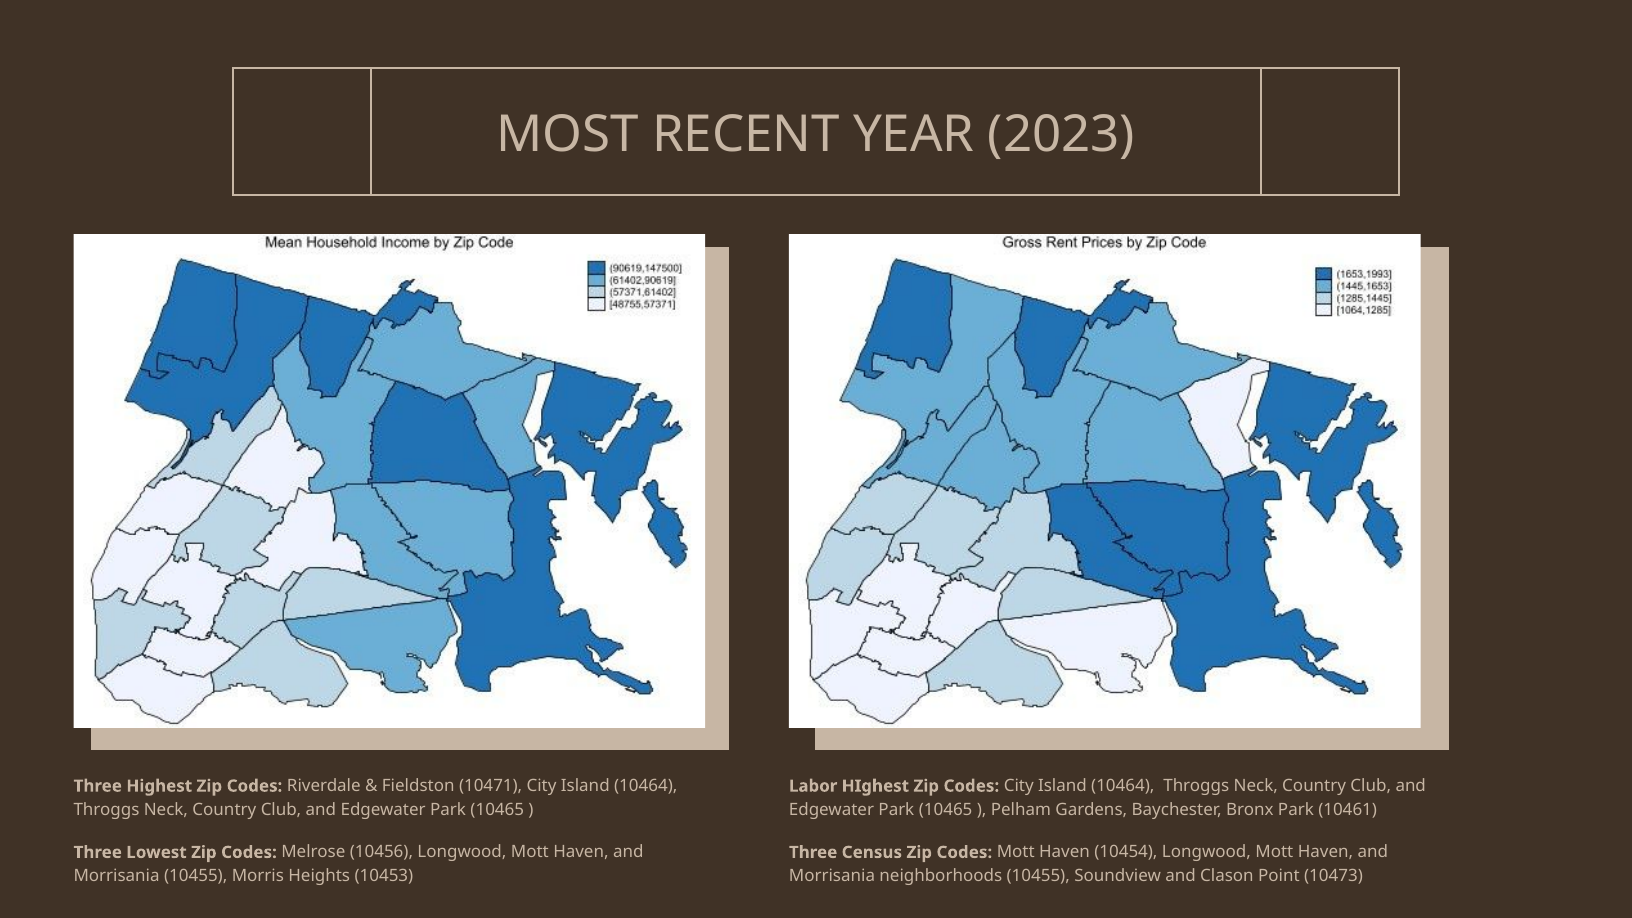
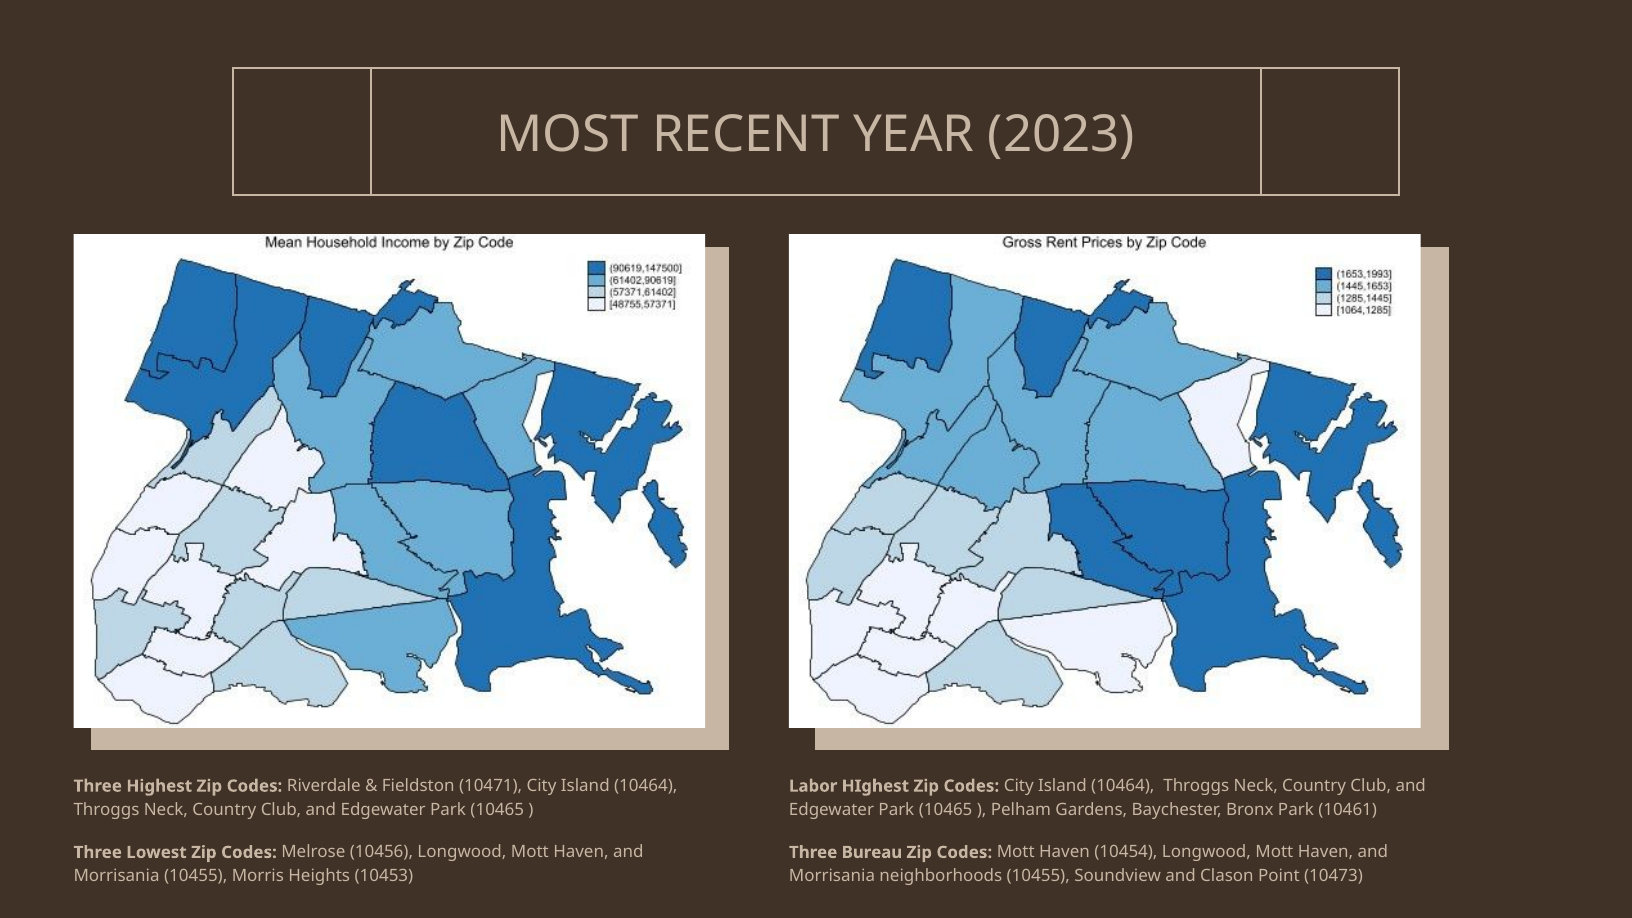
Census: Census -> Bureau
